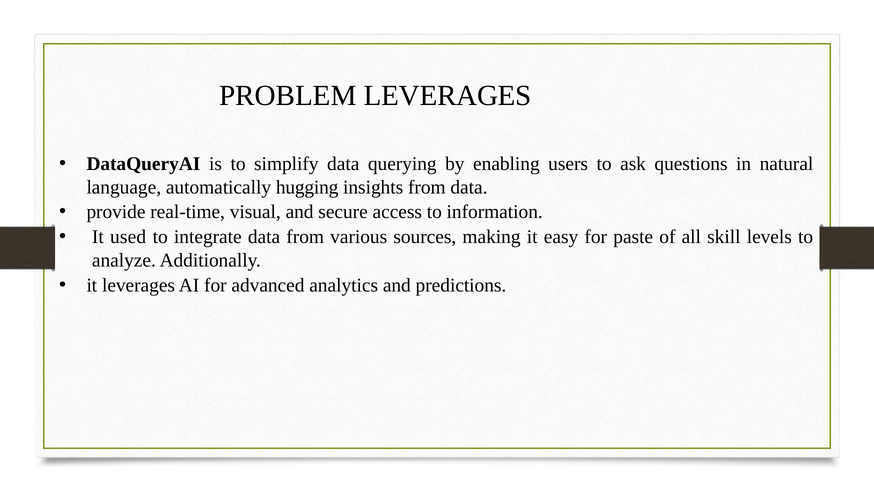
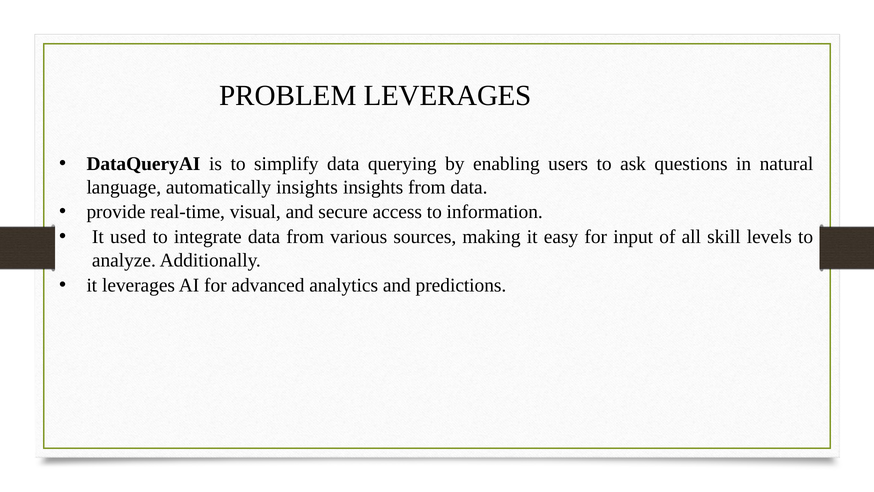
automatically hugging: hugging -> insights
paste: paste -> input
